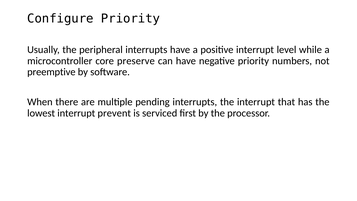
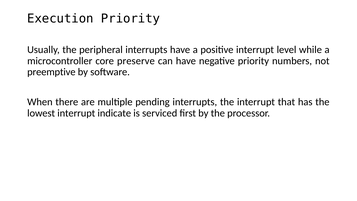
Configure: Configure -> Execution
prevent: prevent -> indicate
